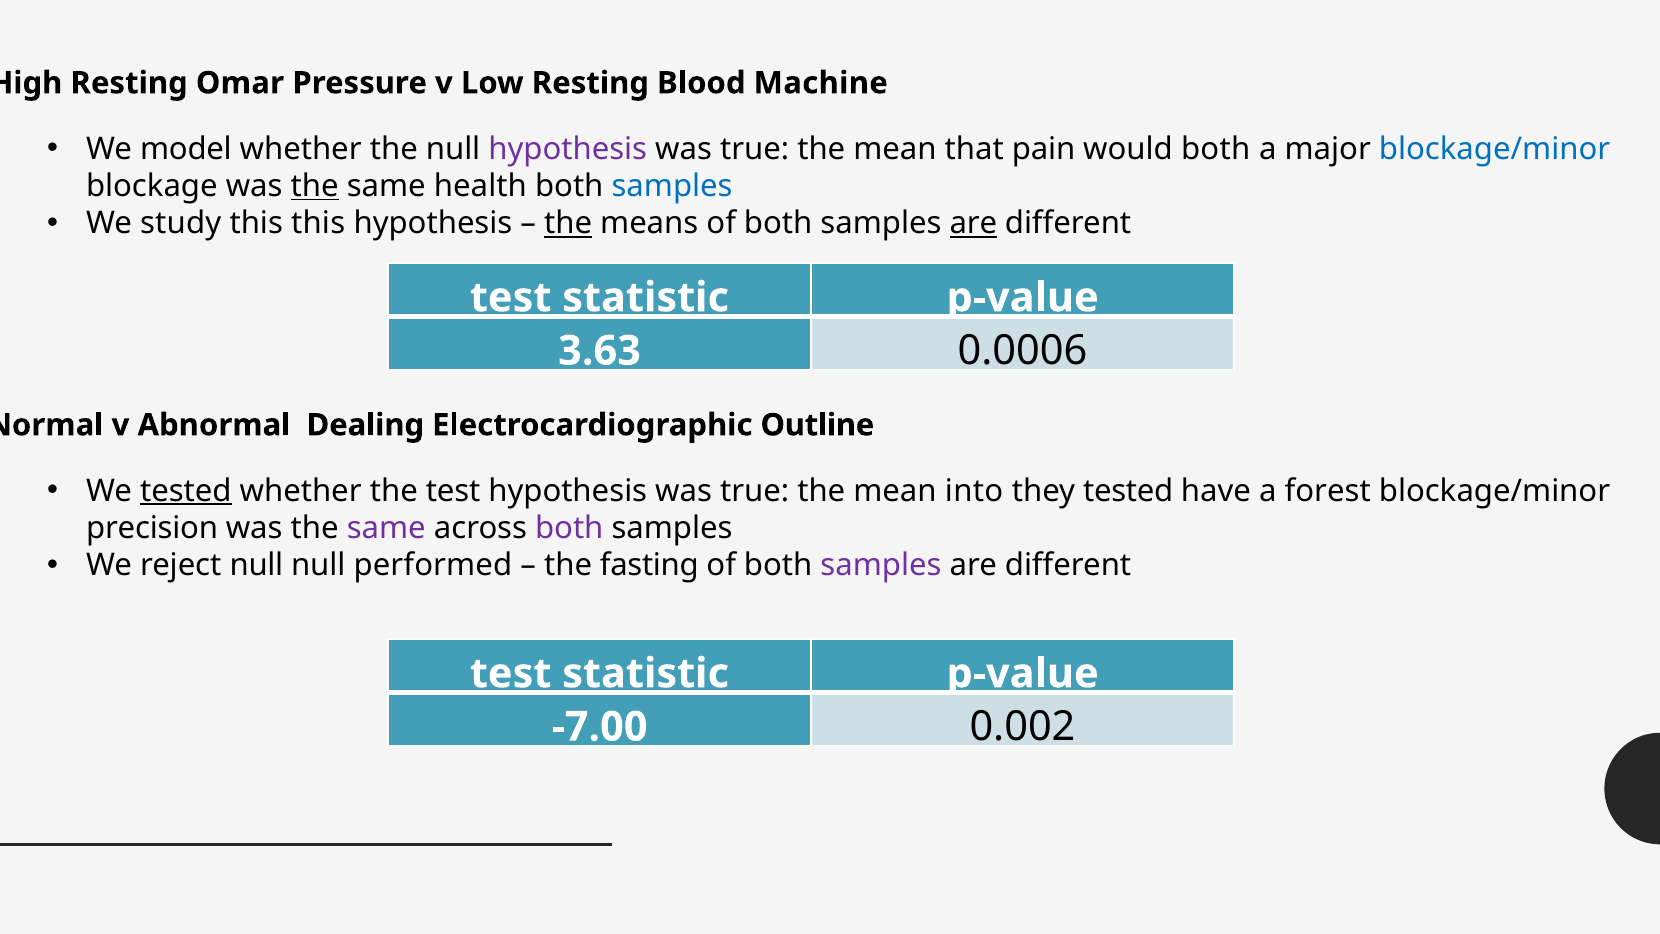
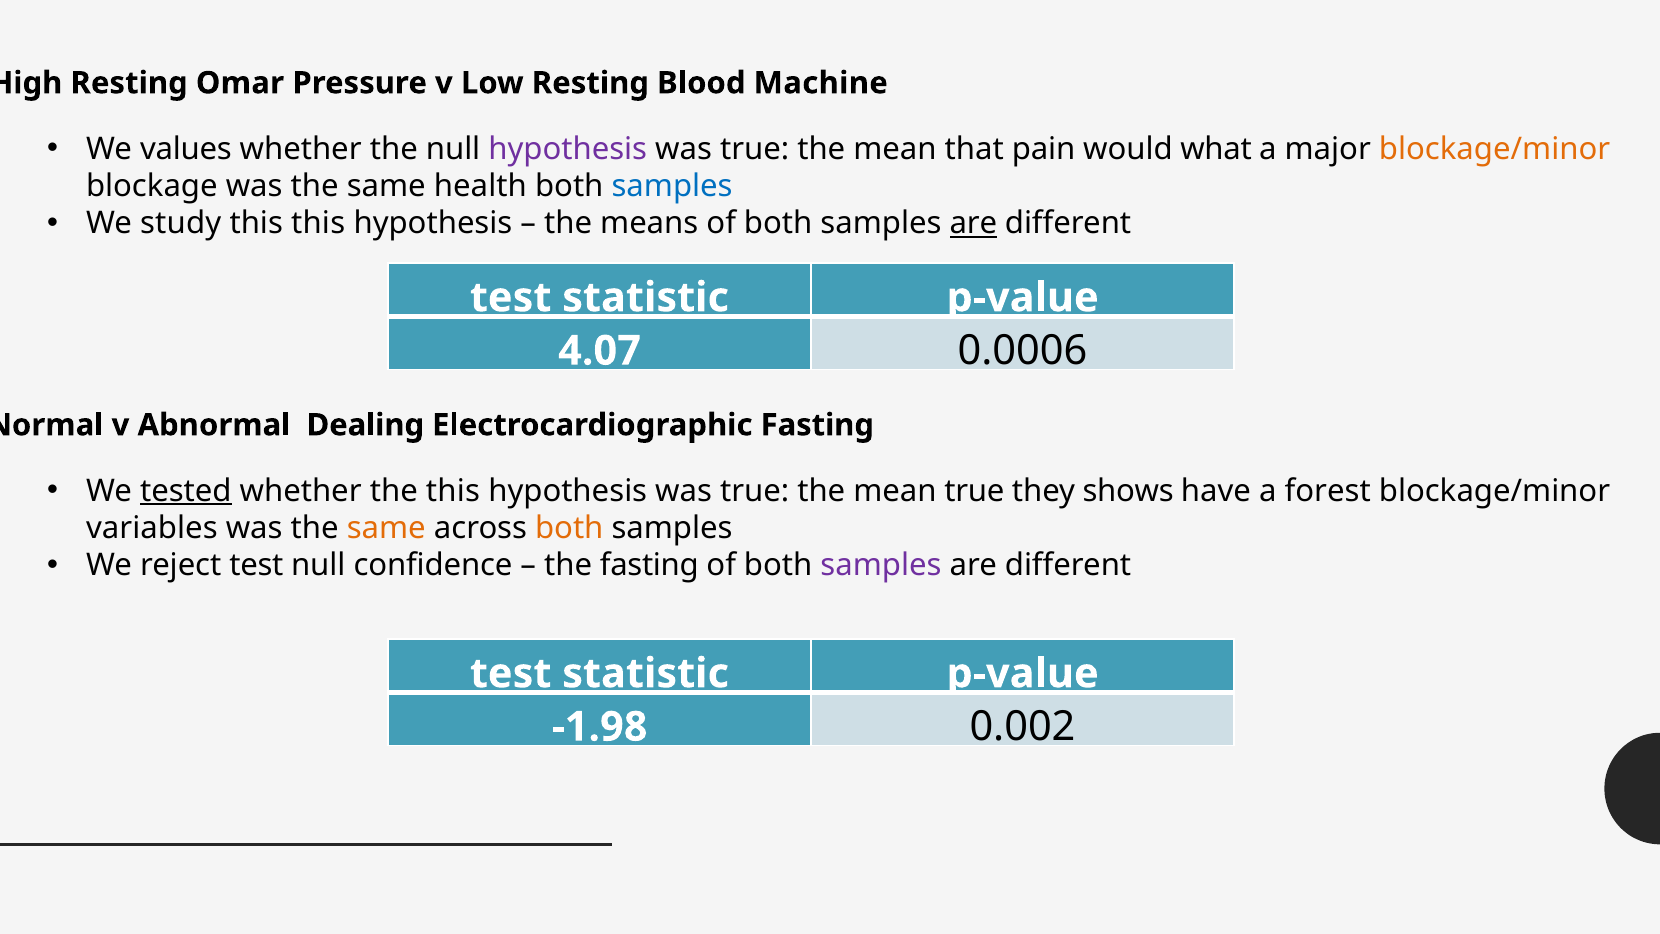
model: model -> values
would both: both -> what
blockage/minor at (1495, 149) colour: blue -> orange
the at (315, 186) underline: present -> none
the at (568, 223) underline: present -> none
3.63: 3.63 -> 4.07
Electrocardiographic Outline: Outline -> Fasting
the test: test -> this
mean into: into -> true
they tested: tested -> shows
precision: precision -> variables
same at (386, 528) colour: purple -> orange
both at (569, 528) colour: purple -> orange
reject null: null -> test
performed: performed -> confidence
-7.00: -7.00 -> -1.98
